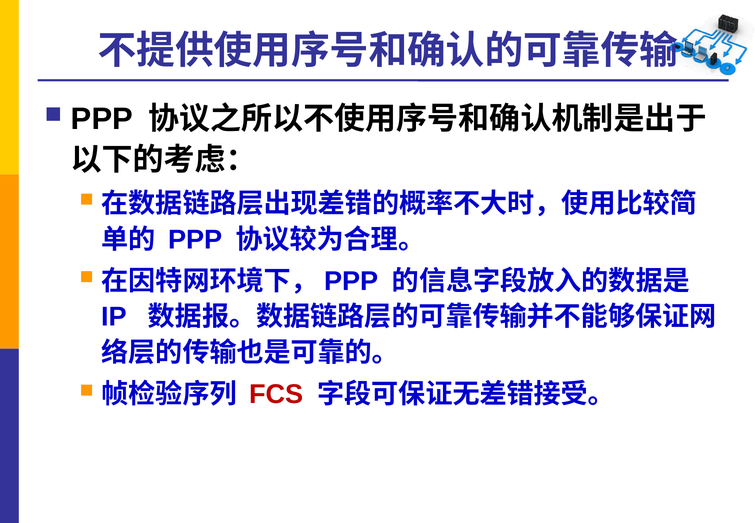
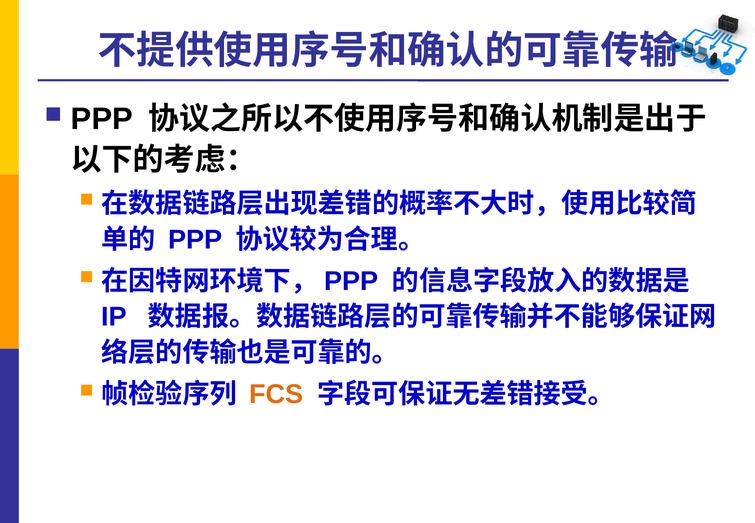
FCS colour: red -> orange
